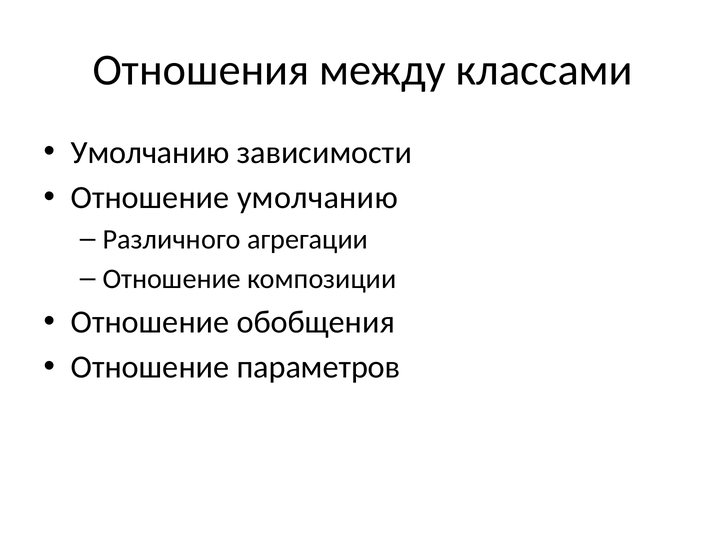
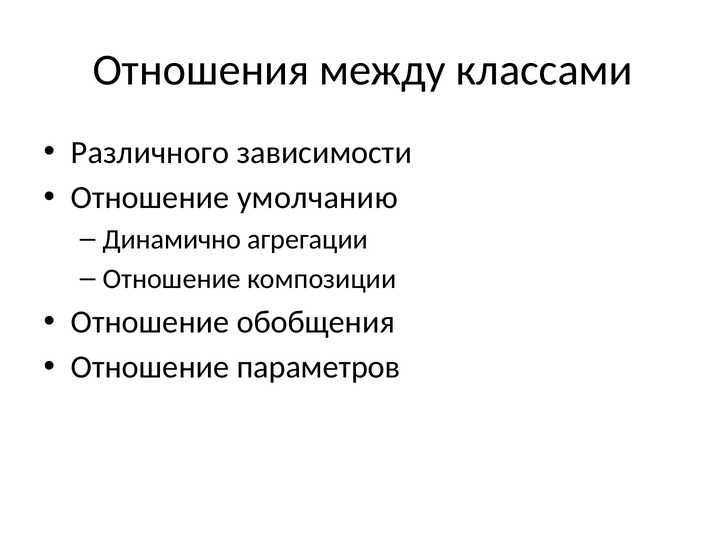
Умолчанию at (150, 152): Умолчанию -> Различного
Различного: Различного -> Динамично
